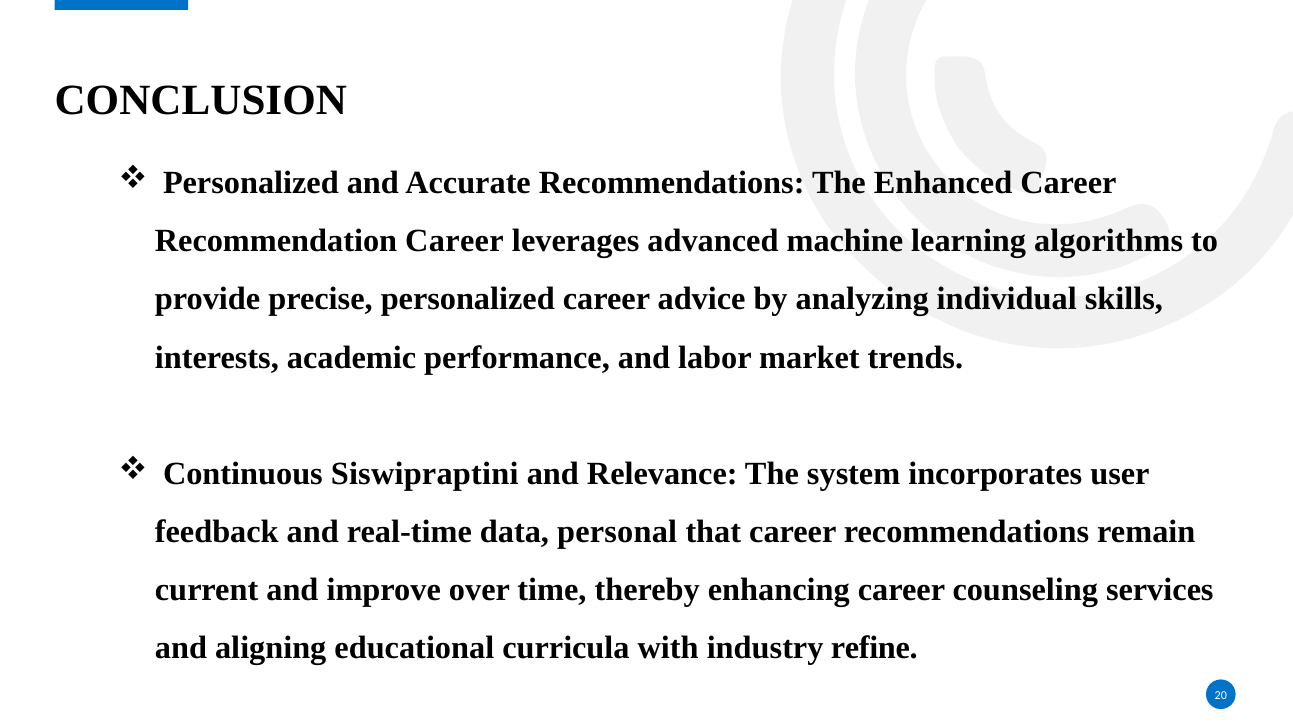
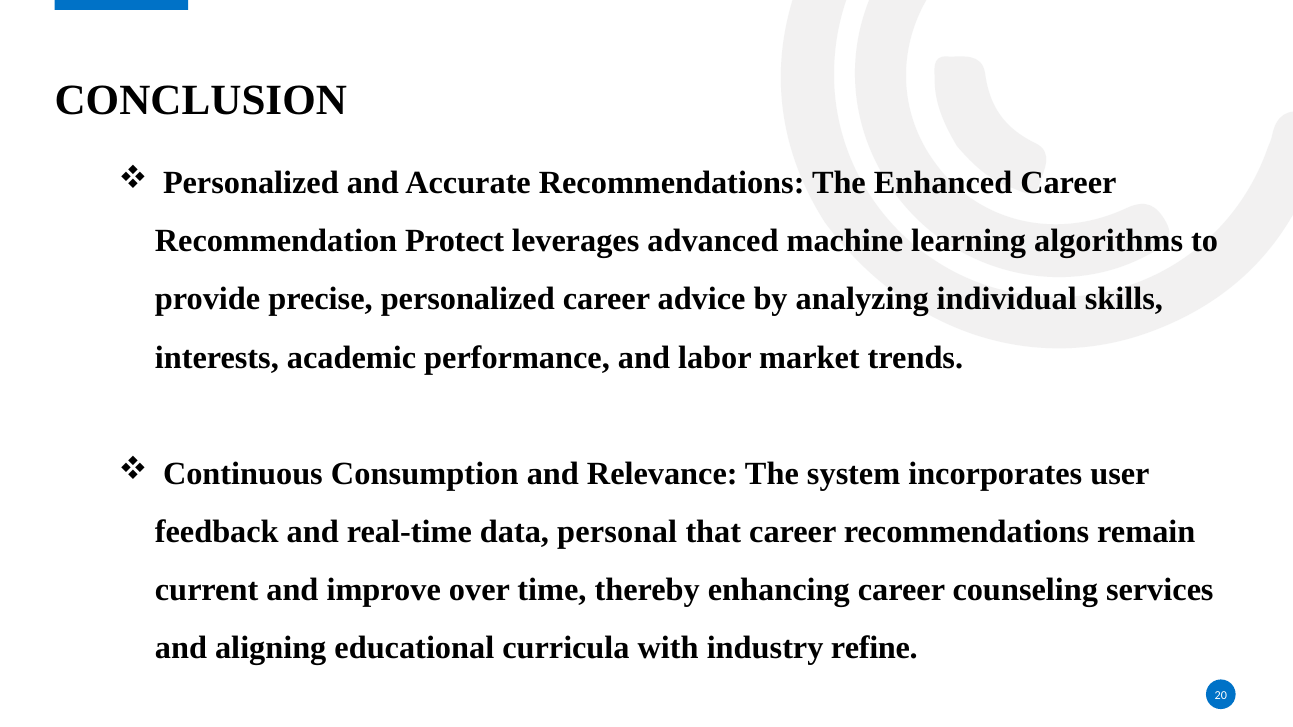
Recommendation Career: Career -> Protect
Siswipraptini: Siswipraptini -> Consumption
